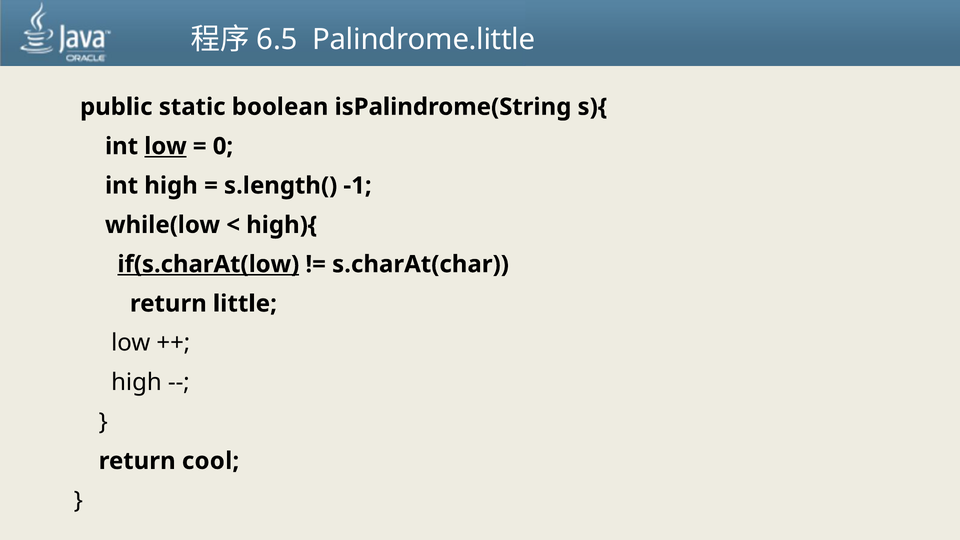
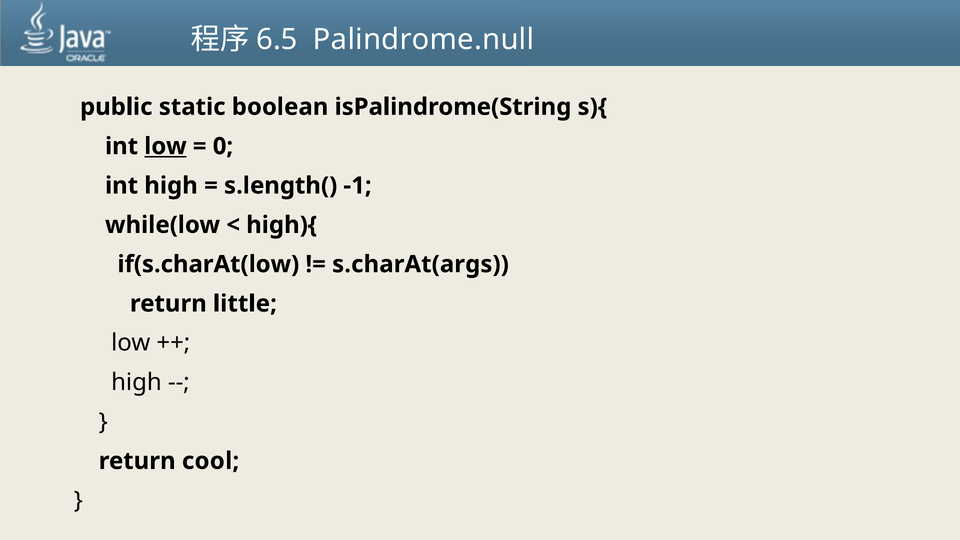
Palindrome.little: Palindrome.little -> Palindrome.null
if(s.charAt(low underline: present -> none
s.charAt(char: s.charAt(char -> s.charAt(args
